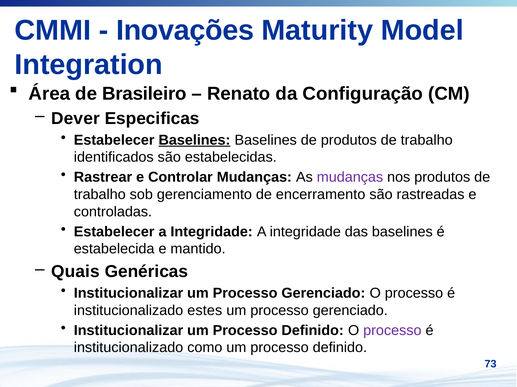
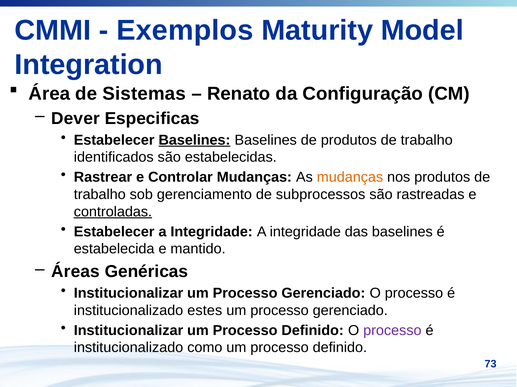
Inovações: Inovações -> Exemplos
Brasileiro: Brasileiro -> Sistemas
mudanças at (350, 178) colour: purple -> orange
encerramento: encerramento -> subprocessos
controladas underline: none -> present
Quais: Quais -> Áreas
